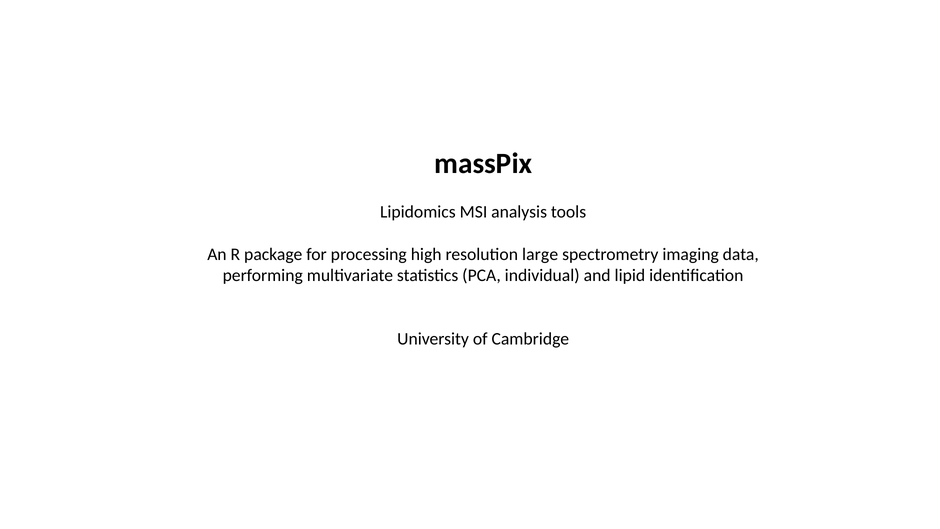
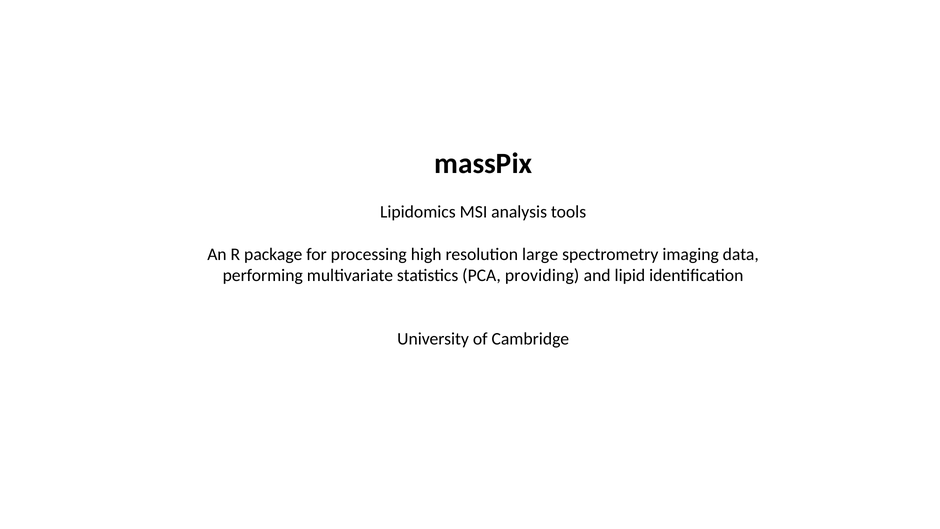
individual: individual -> providing
